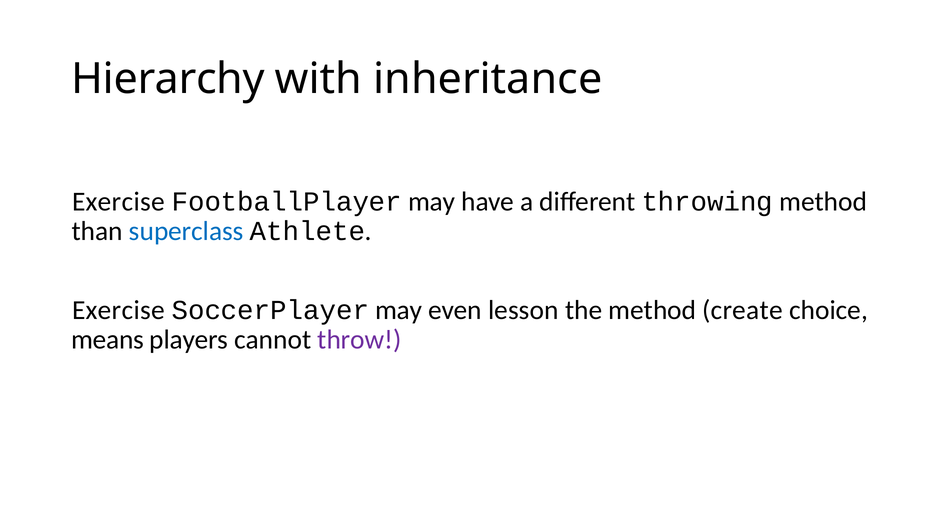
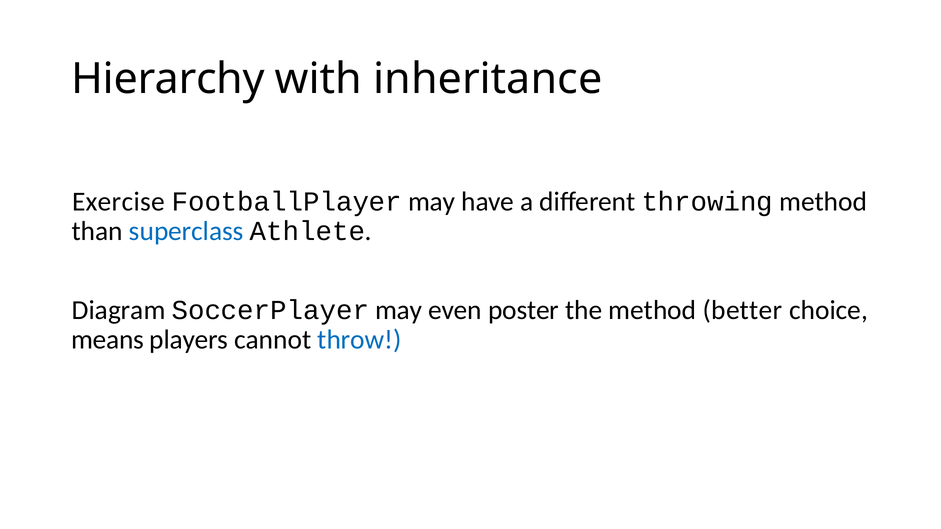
Exercise at (118, 310): Exercise -> Diagram
lesson: lesson -> poster
create: create -> better
throw colour: purple -> blue
